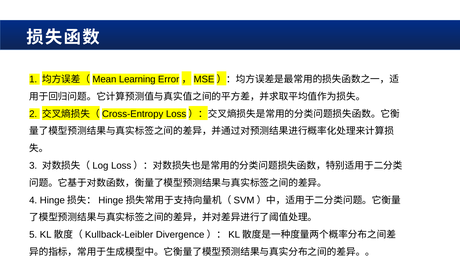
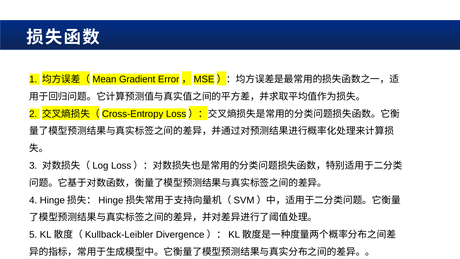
Learning: Learning -> Gradient
